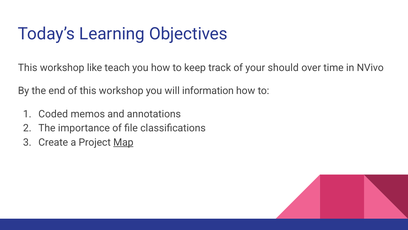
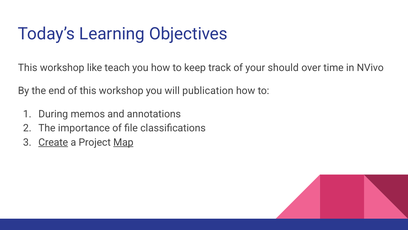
information: information -> publication
Coded: Coded -> During
Create underline: none -> present
